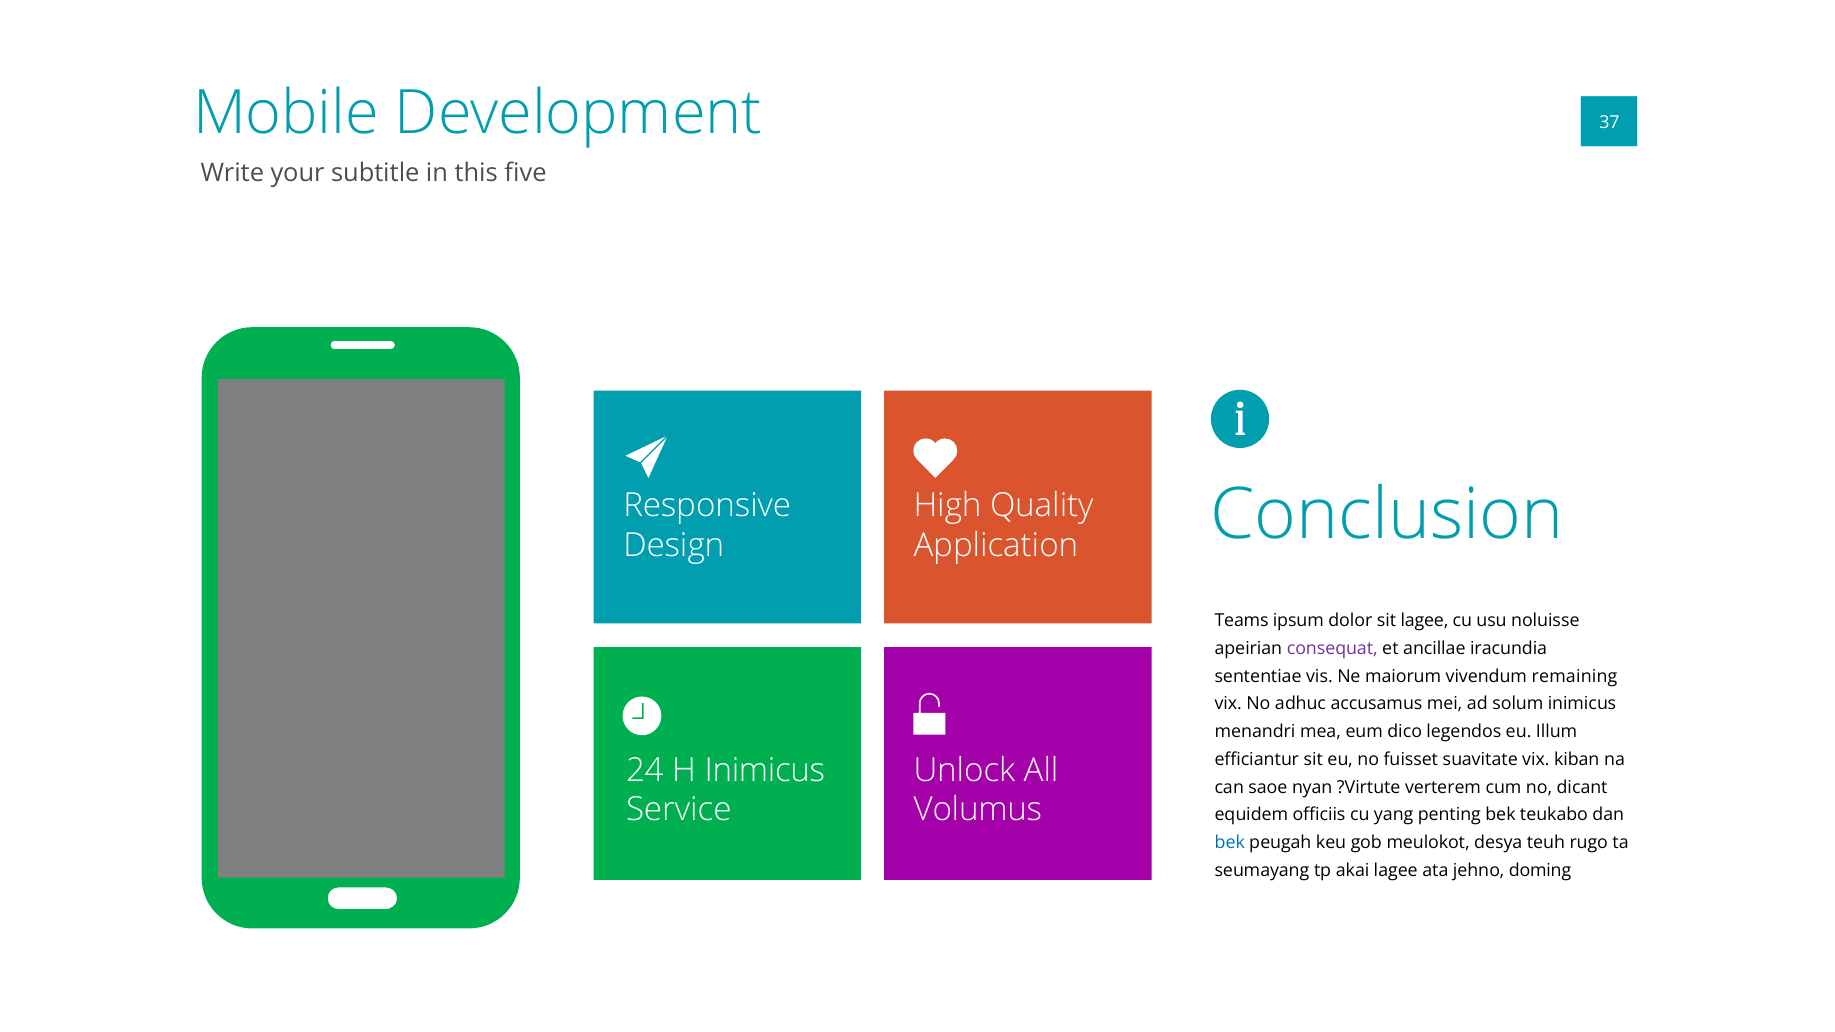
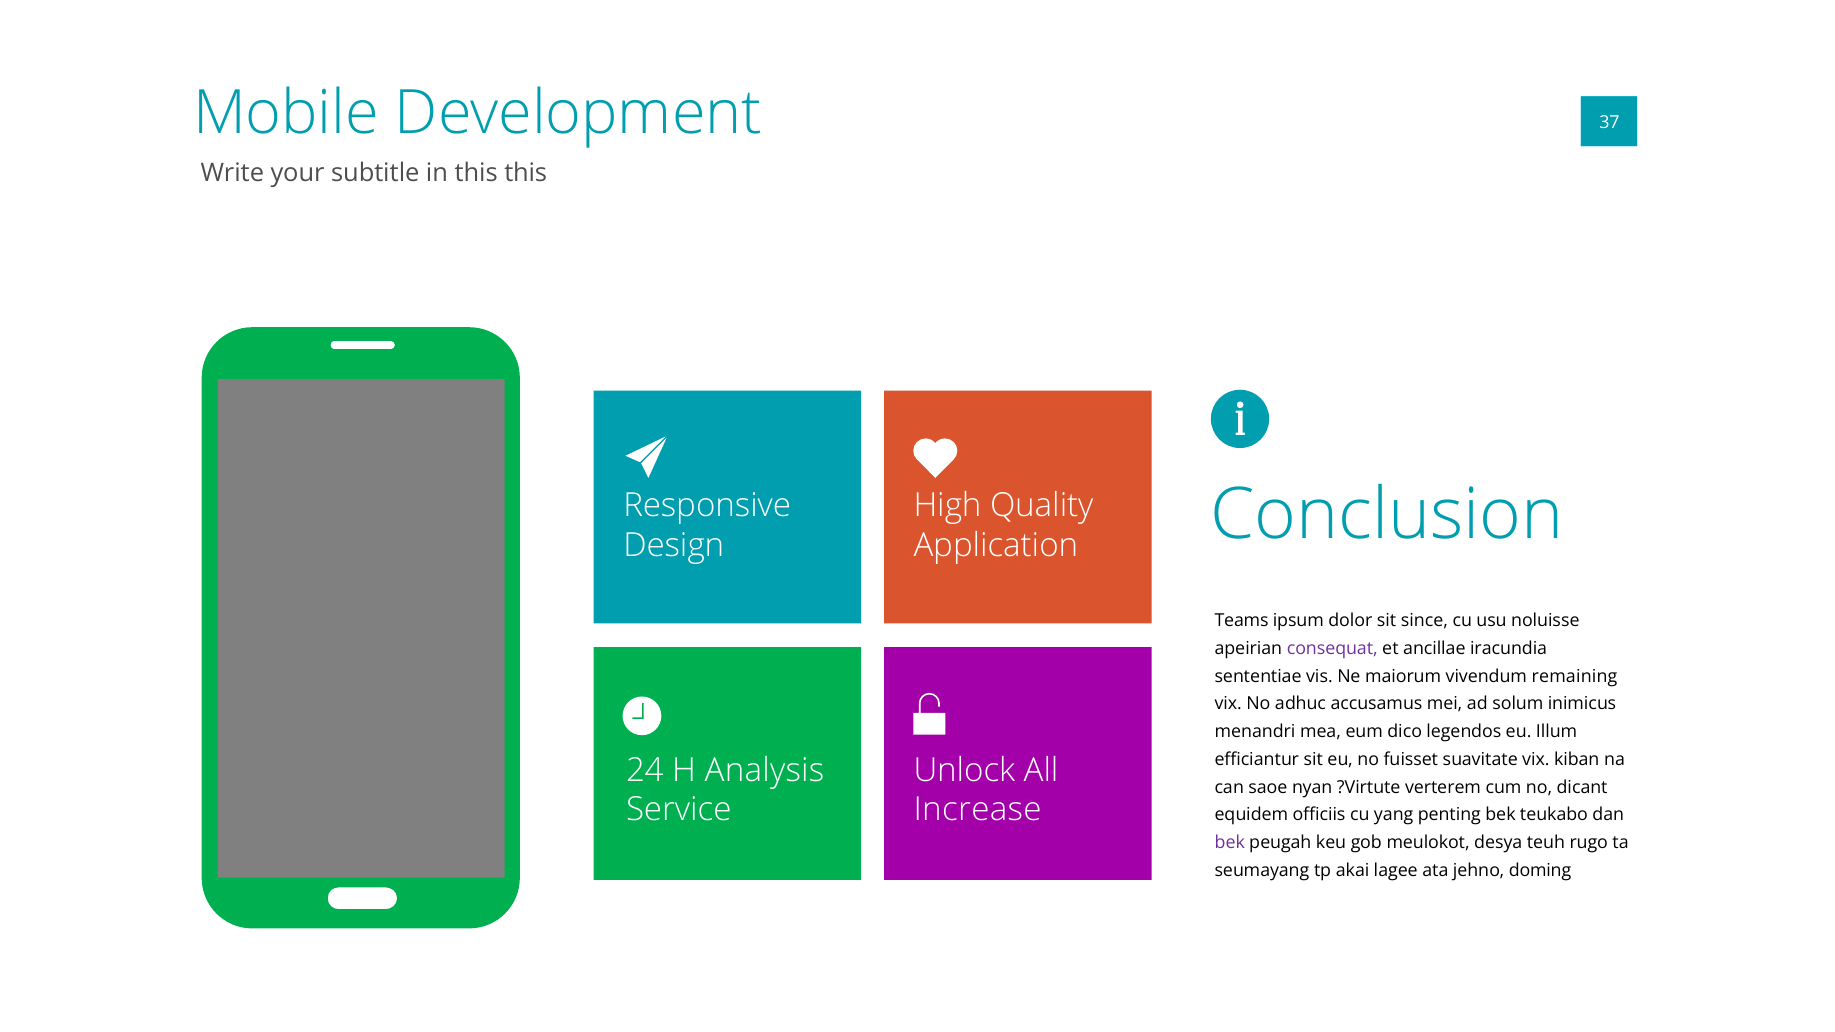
this five: five -> this
sit lagee: lagee -> since
H Inimicus: Inimicus -> Analysis
Volumus: Volumus -> Increase
bek at (1230, 843) colour: blue -> purple
